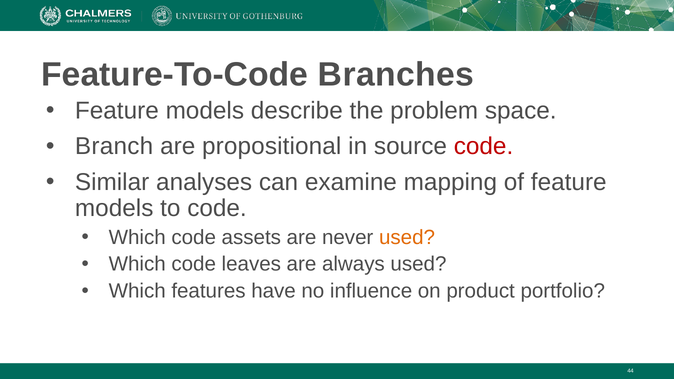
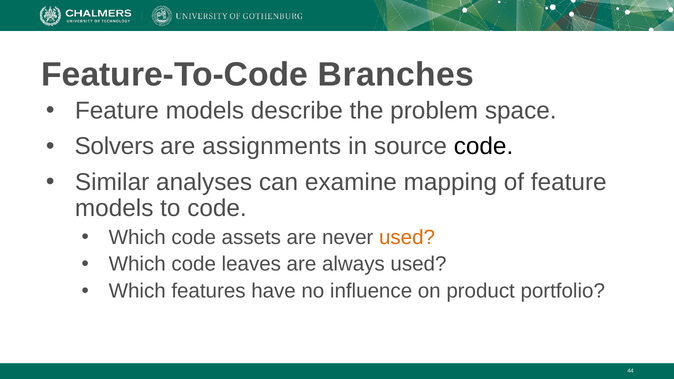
Branch: Branch -> Solvers
propositional: propositional -> assignments
code at (484, 147) colour: red -> black
